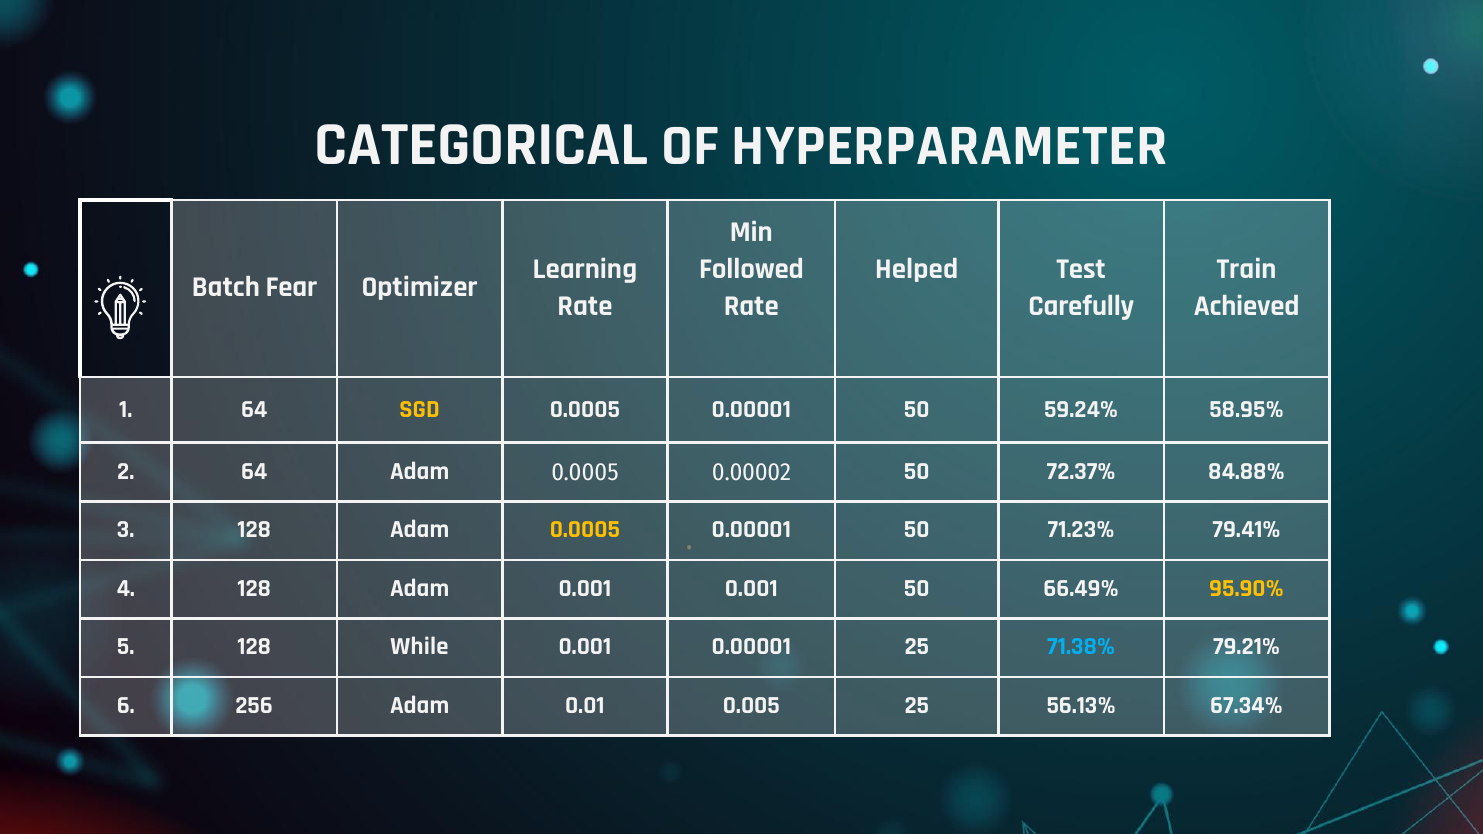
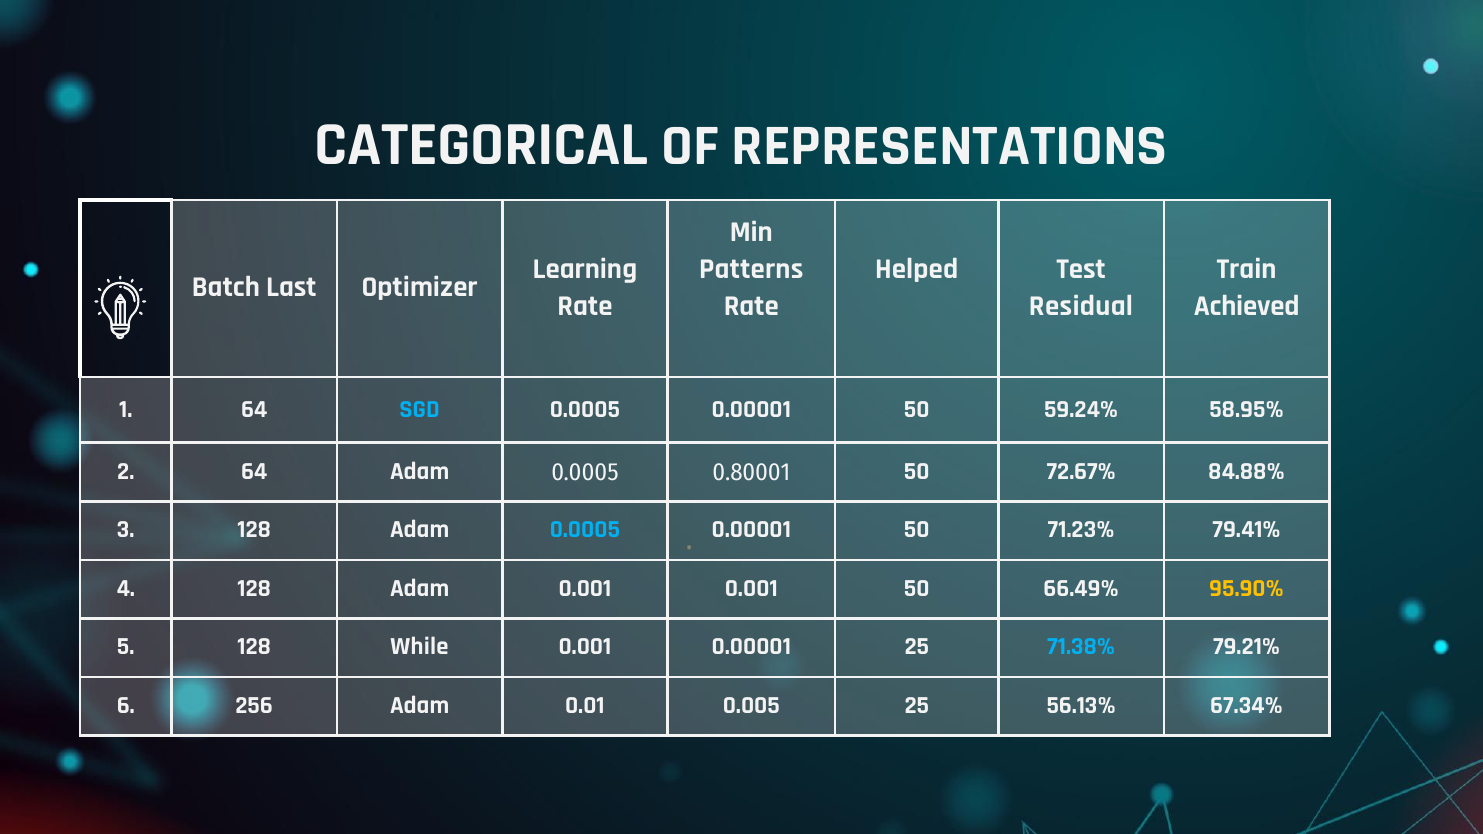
HYPERPARAMETER: HYPERPARAMETER -> REPRESENTATIONS
Followed: Followed -> Patterns
Fear: Fear -> Last
Carefully: Carefully -> Residual
SGD colour: yellow -> light blue
0.00002: 0.00002 -> 0.80001
72.37%: 72.37% -> 72.67%
0.0005 at (585, 530) colour: yellow -> light blue
